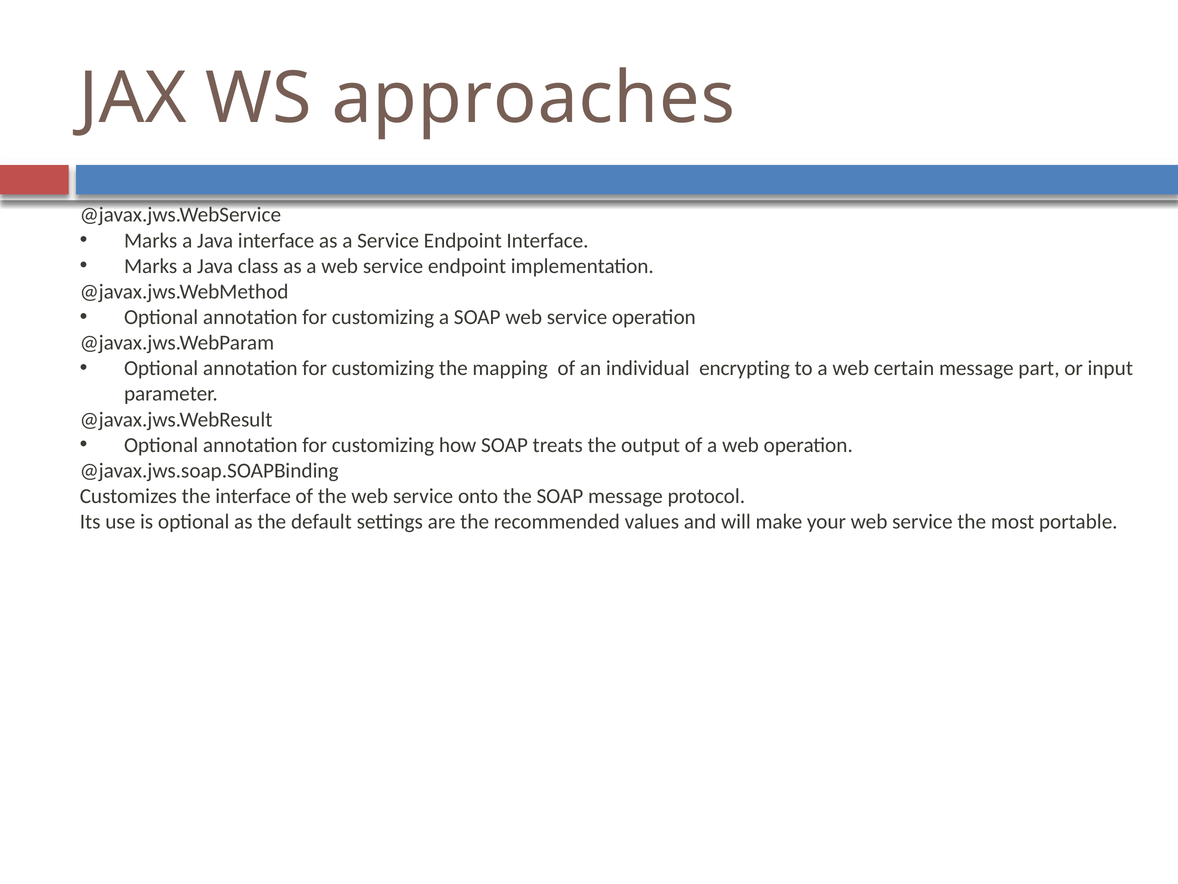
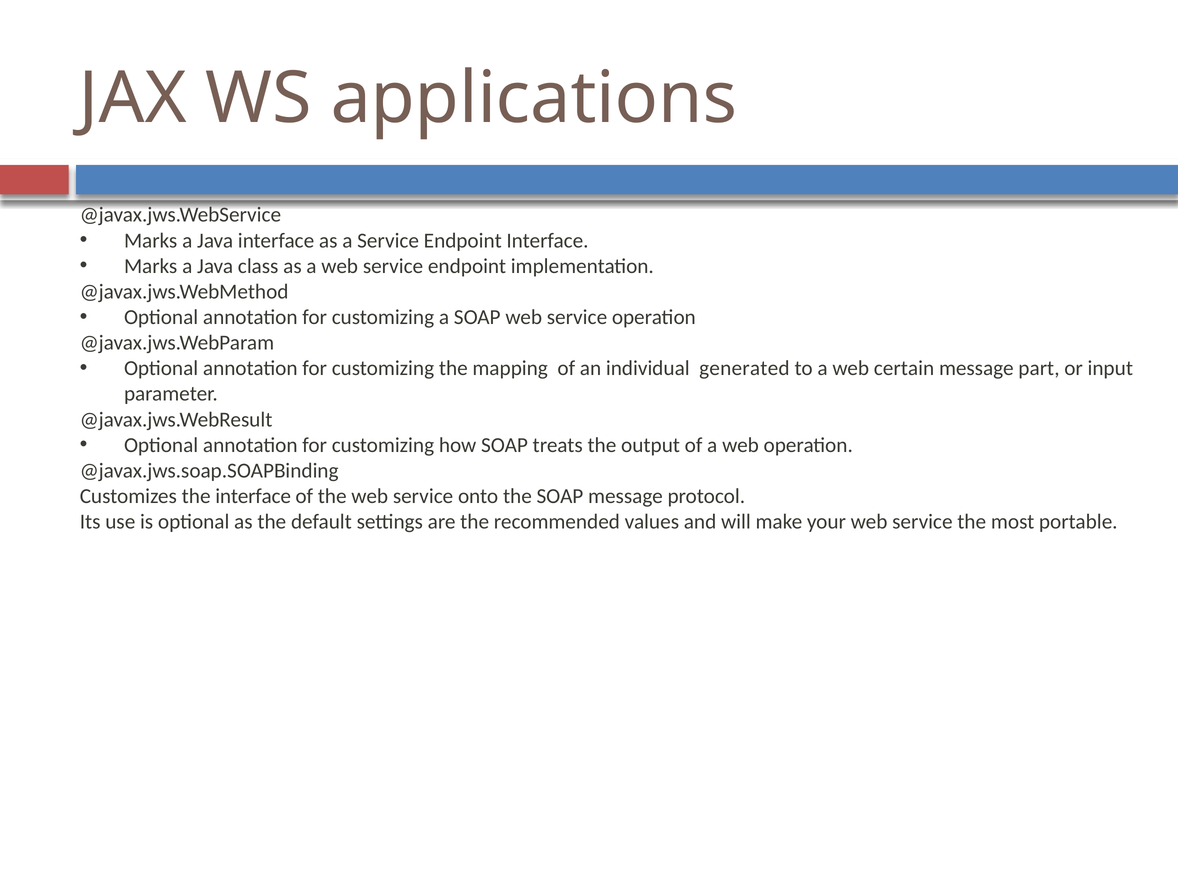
approaches: approaches -> applications
encrypting: encrypting -> generated
